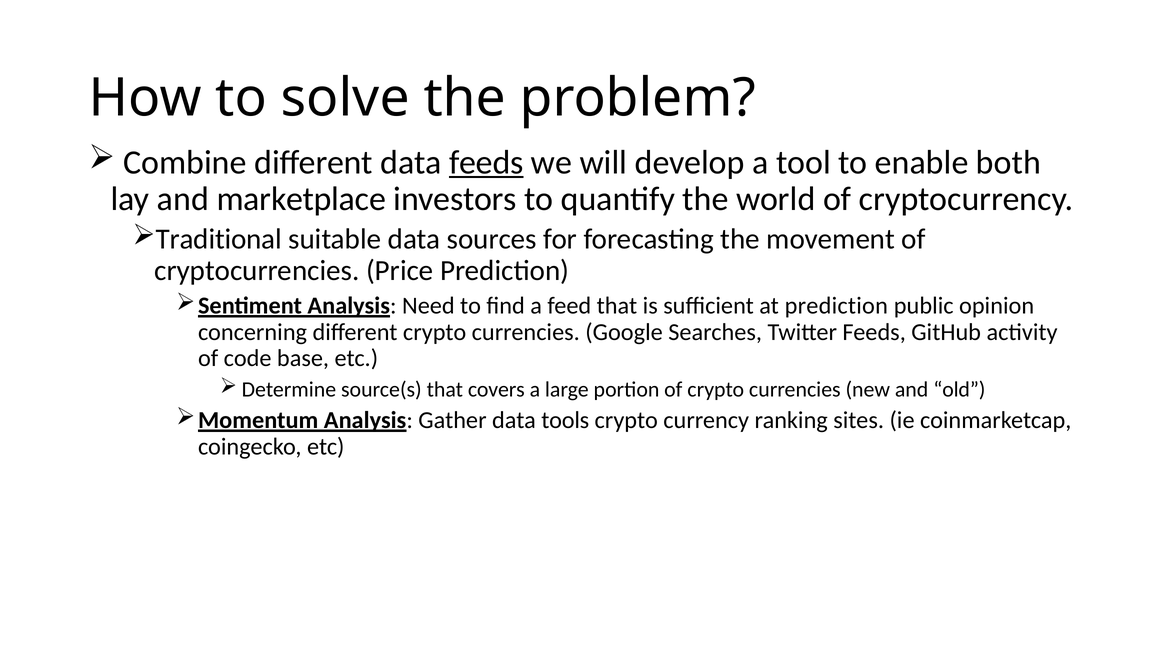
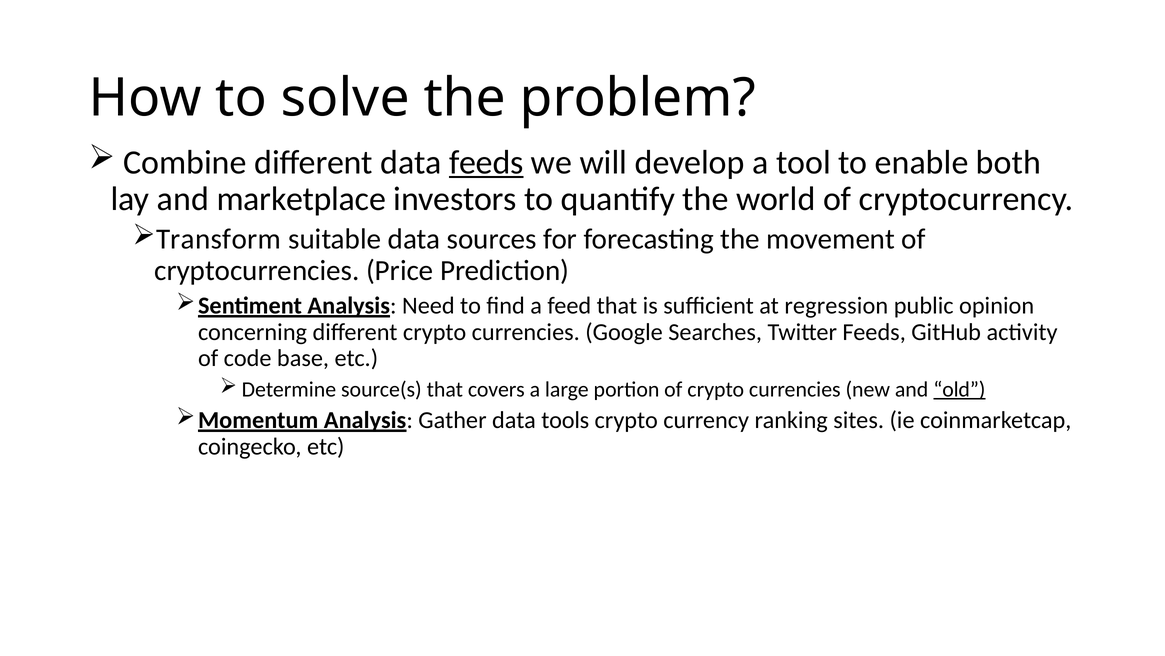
Traditional: Traditional -> Transform
at prediction: prediction -> regression
old underline: none -> present
